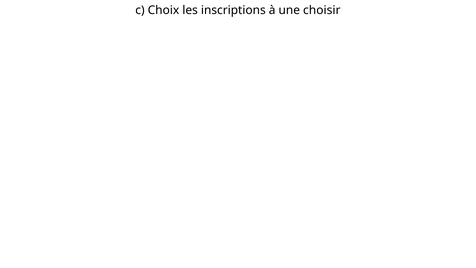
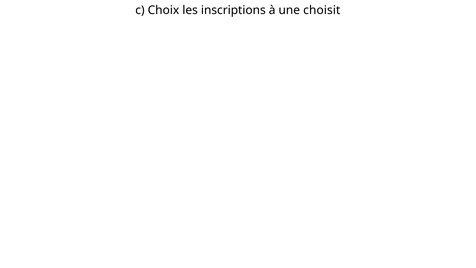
choisir: choisir -> choisit
